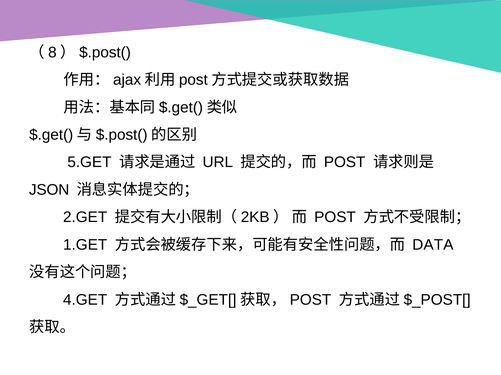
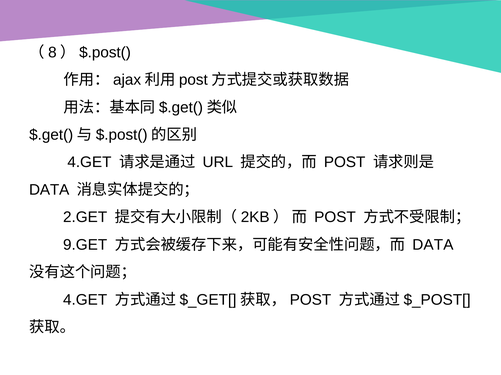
5.GET at (89, 163): 5.GET -> 4.GET
JSON at (49, 190): JSON -> DATA
1.GET: 1.GET -> 9.GET
